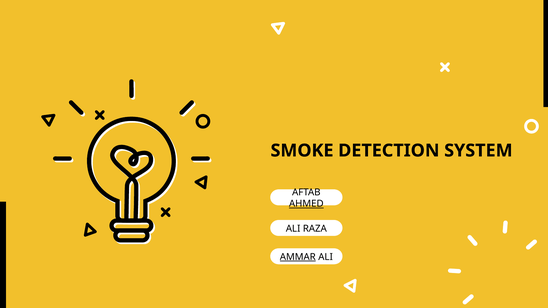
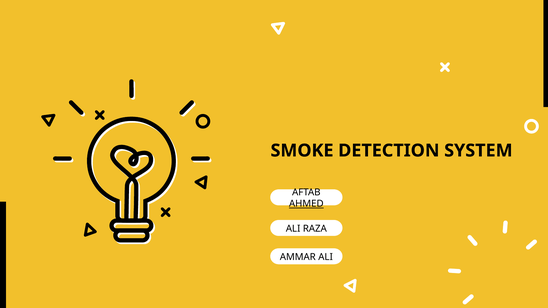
AMMAR underline: present -> none
